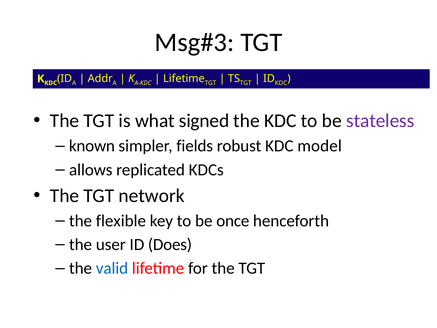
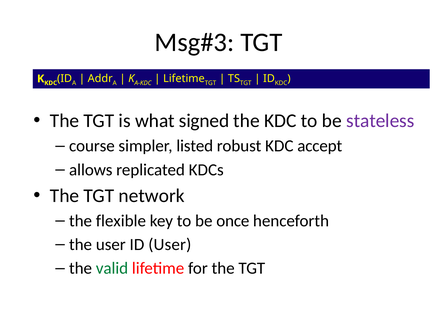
known: known -> course
fields: fields -> listed
model: model -> accept
ID Does: Does -> User
valid colour: blue -> green
